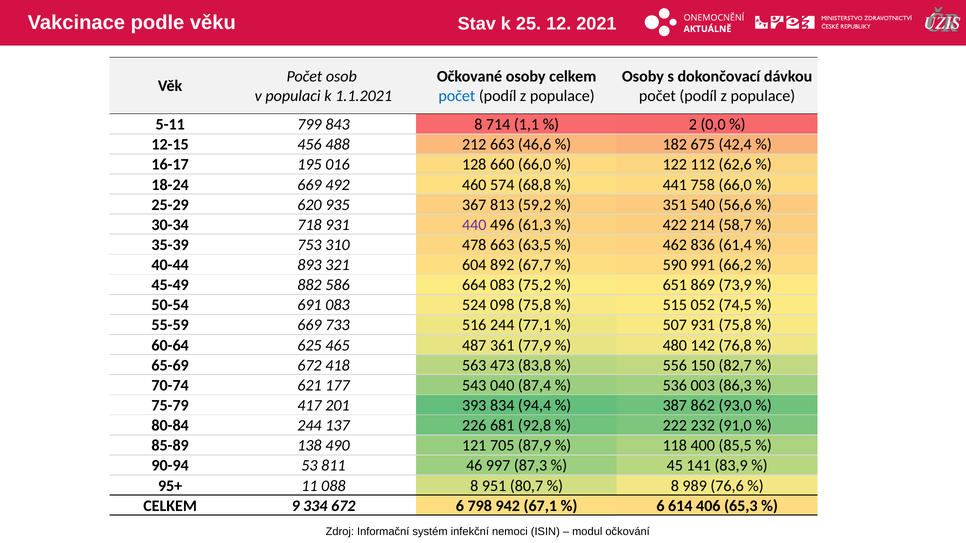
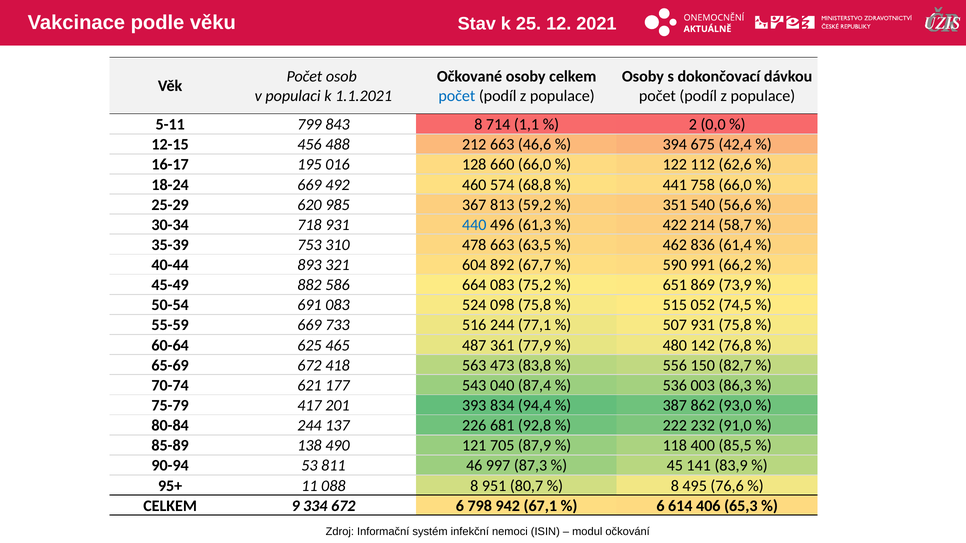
182: 182 -> 394
935: 935 -> 985
440 colour: purple -> blue
989: 989 -> 495
